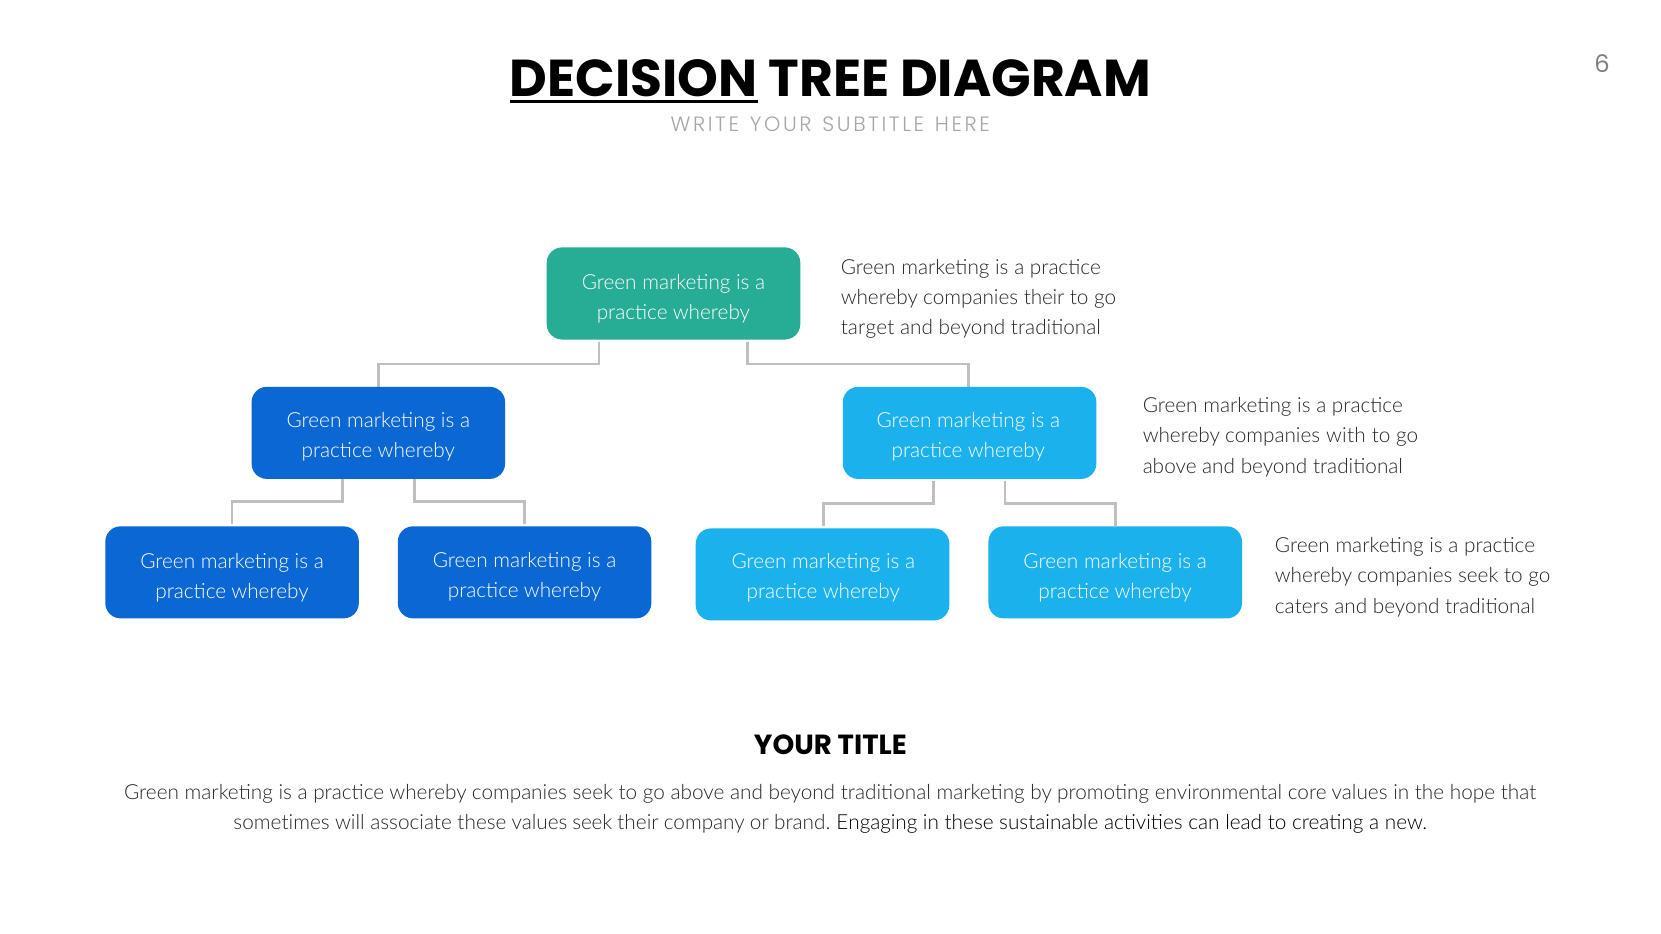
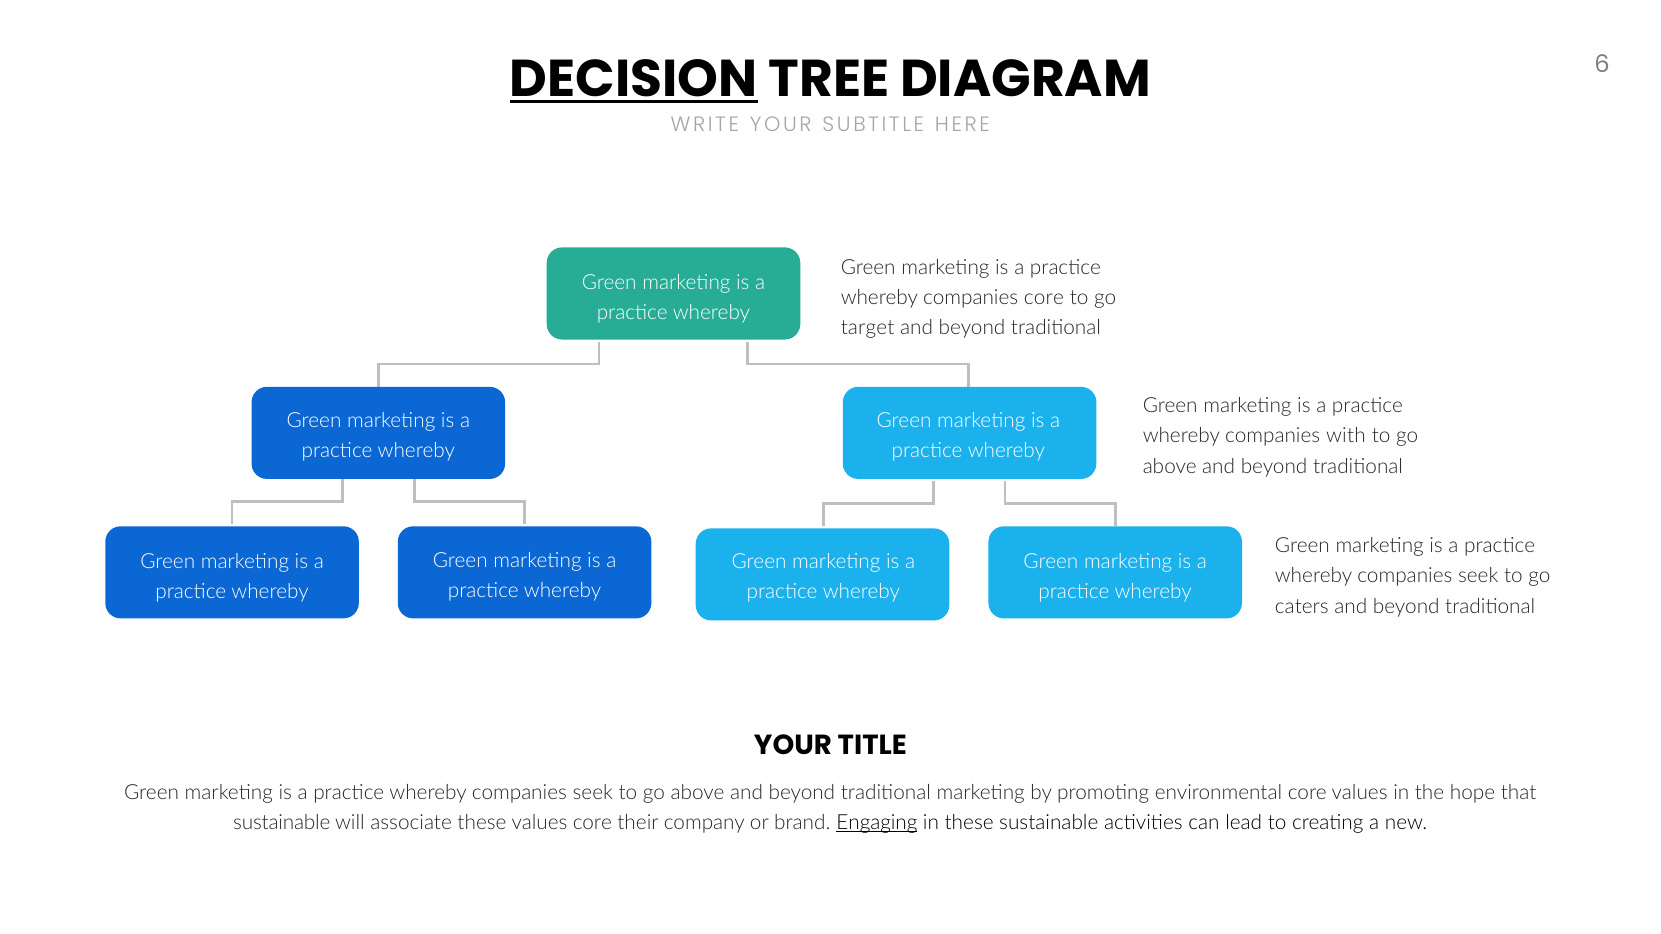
companies their: their -> core
sometimes at (282, 823): sometimes -> sustainable
values seek: seek -> core
Engaging underline: none -> present
